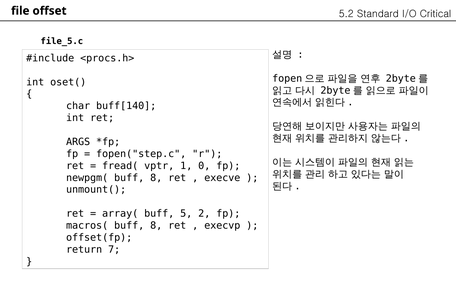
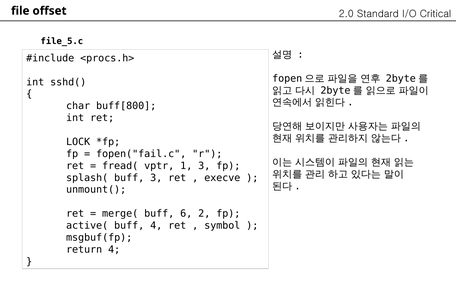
5.2: 5.2 -> 2.0
oset(: oset( -> sshd(
buff[140: buff[140 -> buff[800
ARGS: ARGS -> LOCK
fopen("step.c: fopen("step.c -> fopen("fail.c
1 0: 0 -> 3
newpgm(: newpgm( -> splash(
8 at (156, 178): 8 -> 3
array(: array( -> merge(
5: 5 -> 6
macros(: macros( -> active(
8 at (156, 226): 8 -> 4
execvp: execvp -> symbol
offset(fp: offset(fp -> msgbuf(fp
return 7: 7 -> 4
